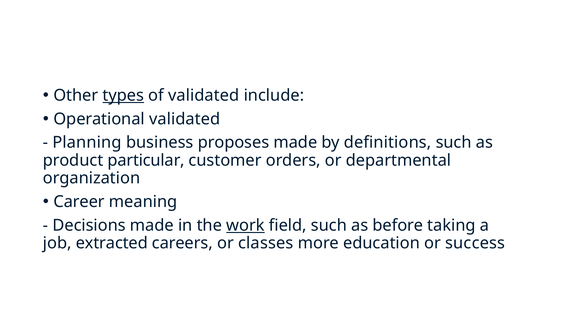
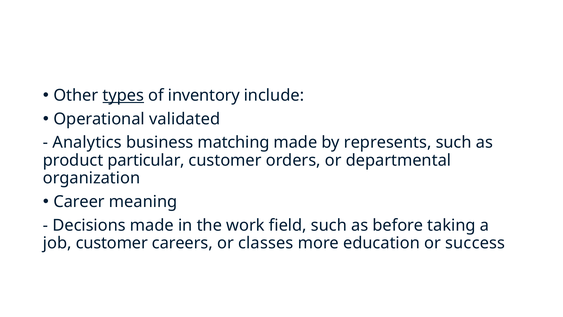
of validated: validated -> inventory
Planning: Planning -> Analytics
proposes: proposes -> matching
definitions: definitions -> represents
work underline: present -> none
job extracted: extracted -> customer
